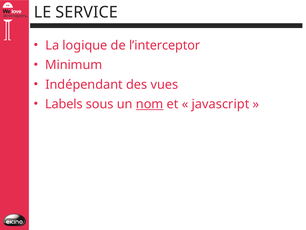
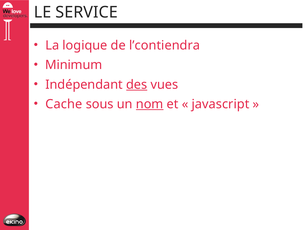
l’interceptor: l’interceptor -> l’contiendra
des underline: none -> present
Labels: Labels -> Cache
